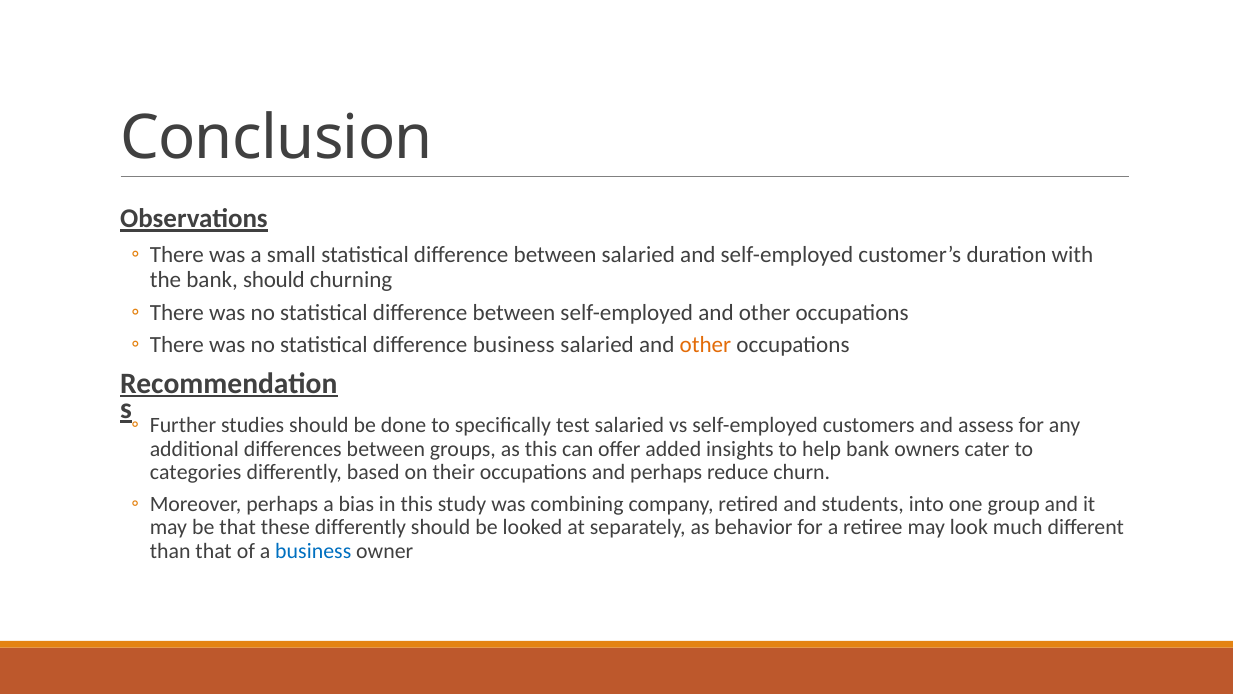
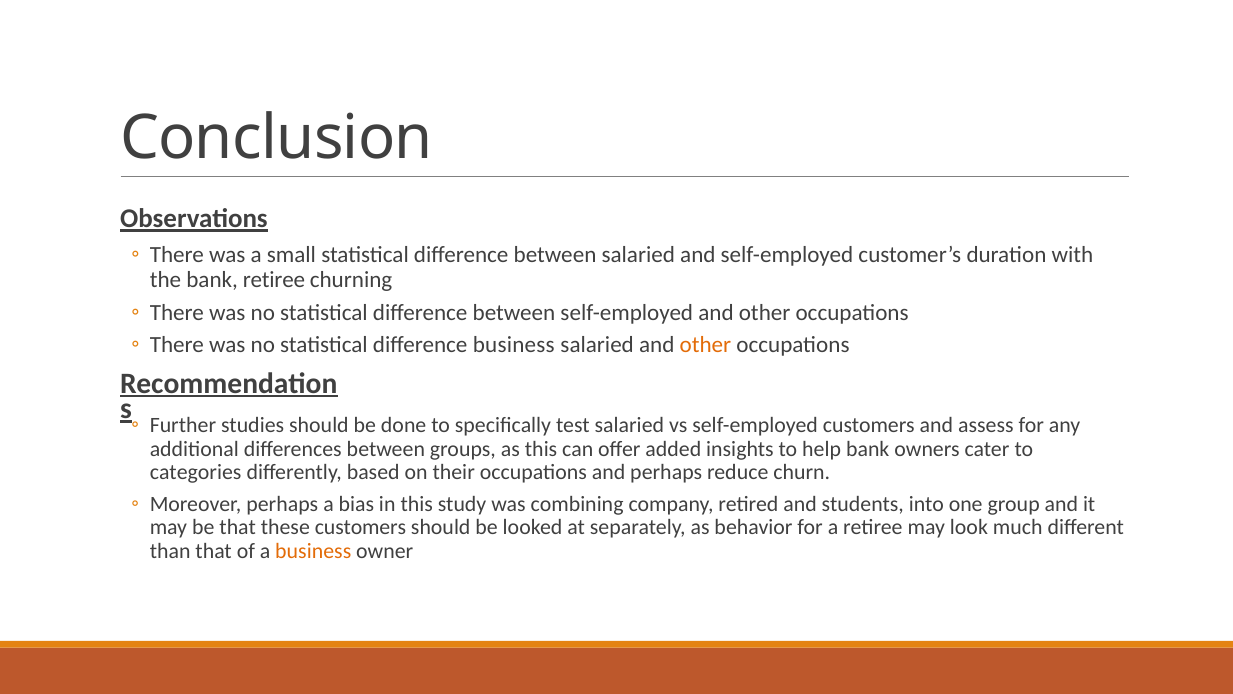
bank should: should -> retiree
these differently: differently -> customers
business at (313, 551) colour: blue -> orange
